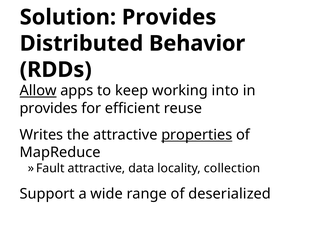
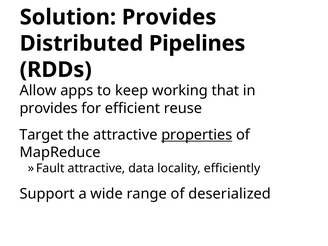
Behavior: Behavior -> Pipelines
Allow underline: present -> none
into: into -> that
Writes: Writes -> Target
collection: collection -> efficiently
